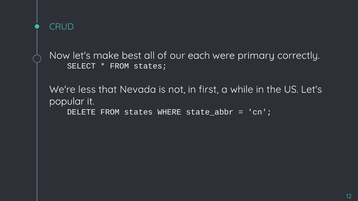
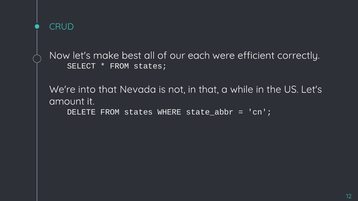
primary: primary -> efficient
less: less -> into
in first: first -> that
popular: popular -> amount
